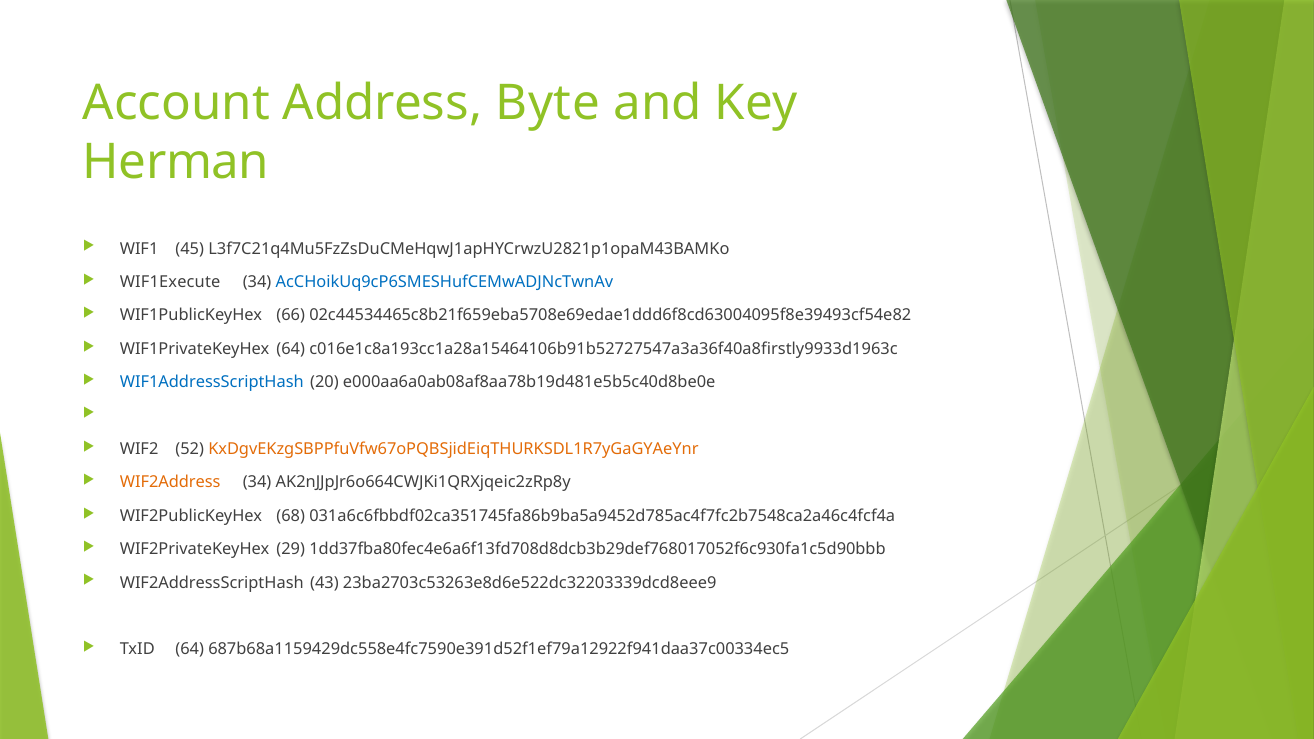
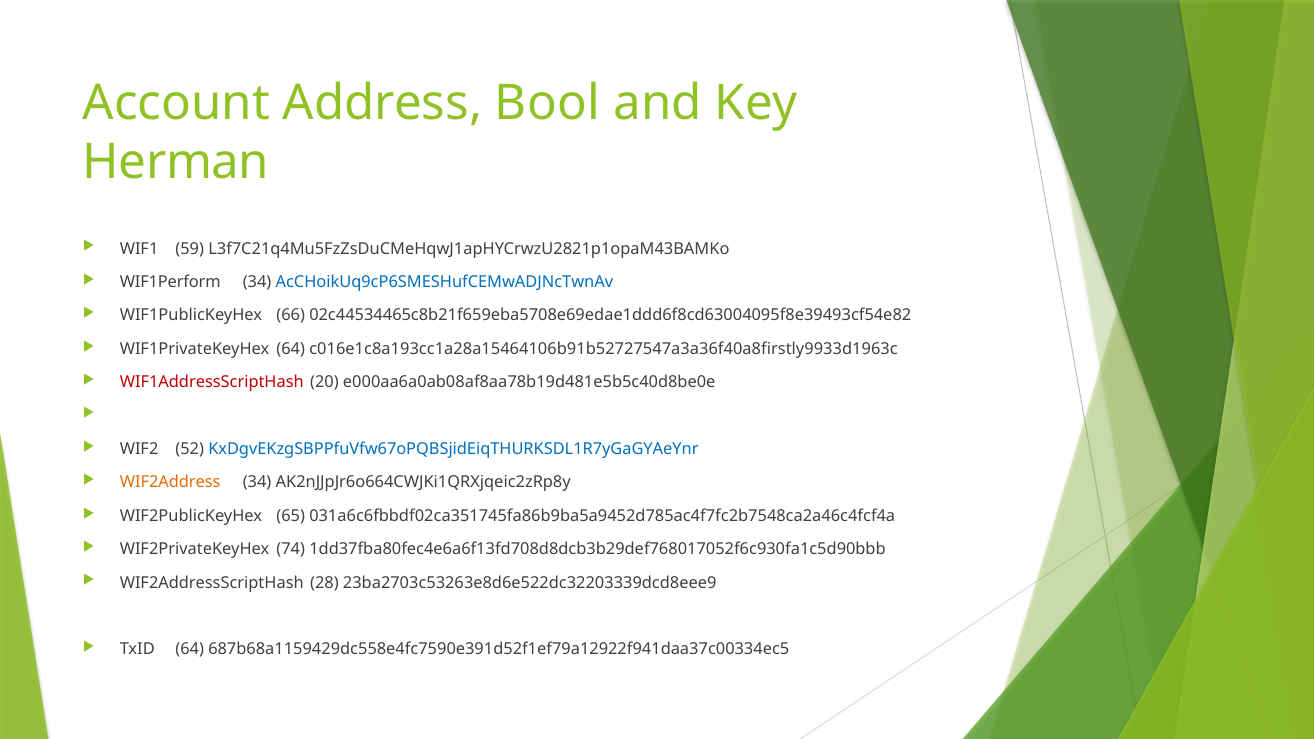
Byte: Byte -> Bool
45: 45 -> 59
WIF1Execute: WIF1Execute -> WIF1Perform
WIF1AddressScriptHash colour: blue -> red
KxDgvEKzgSBPPfuVfw67oPQBSjidEiqTHURKSDL1R7yGaGYAeYnr colour: orange -> blue
68: 68 -> 65
29: 29 -> 74
43: 43 -> 28
